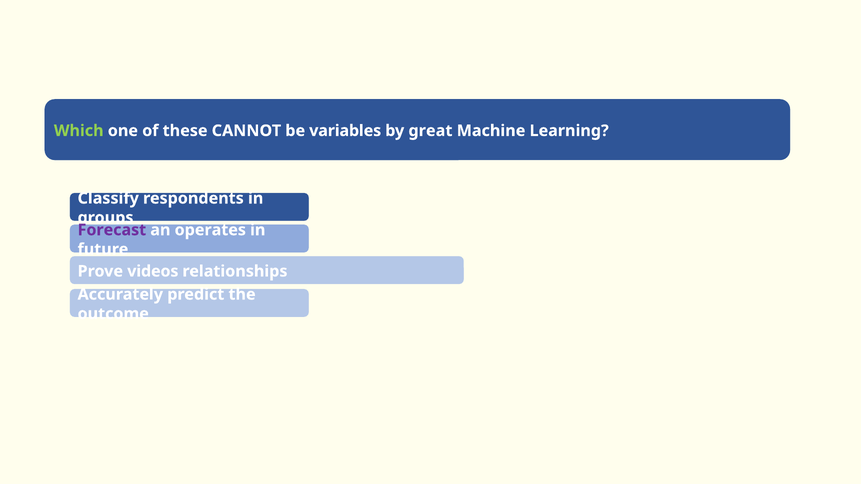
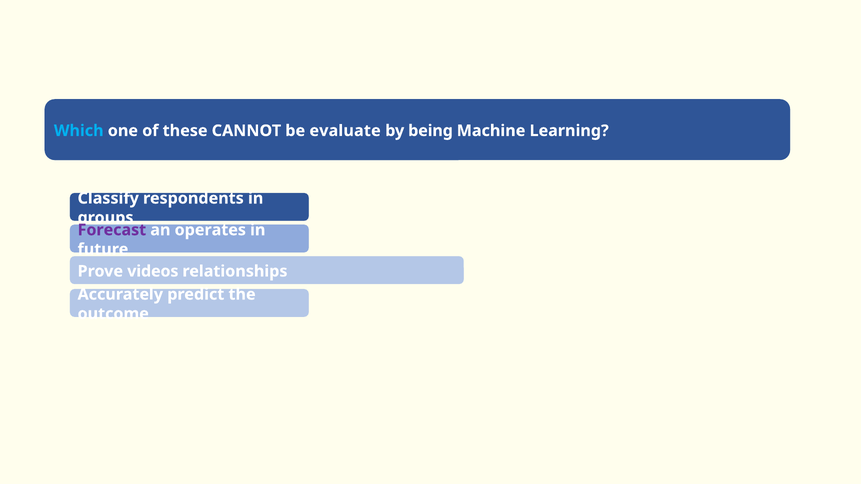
Which colour: light green -> light blue
variables: variables -> evaluate
great: great -> being
